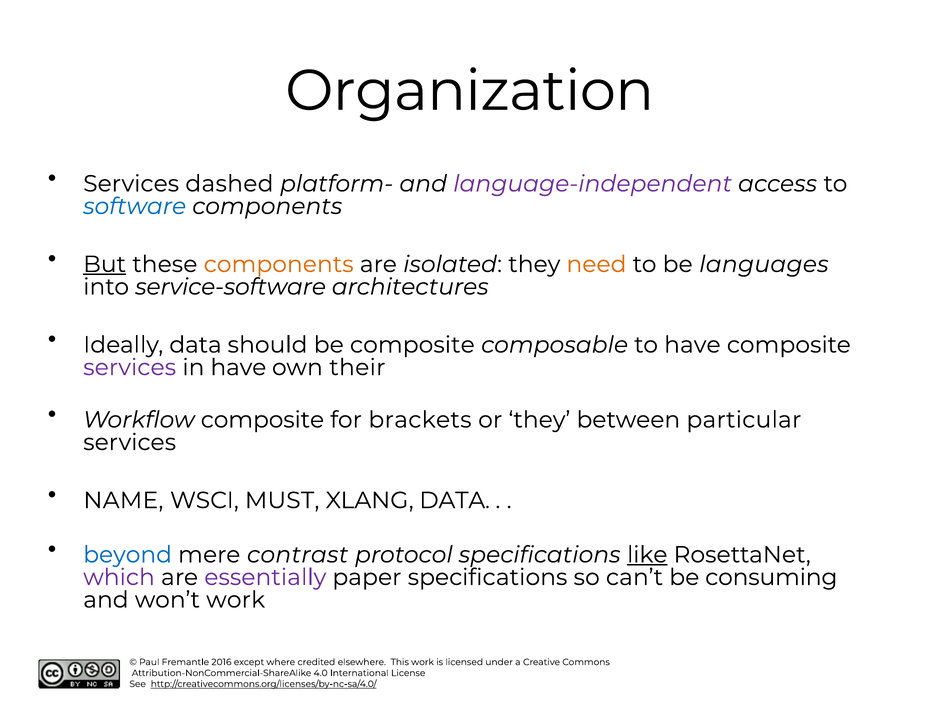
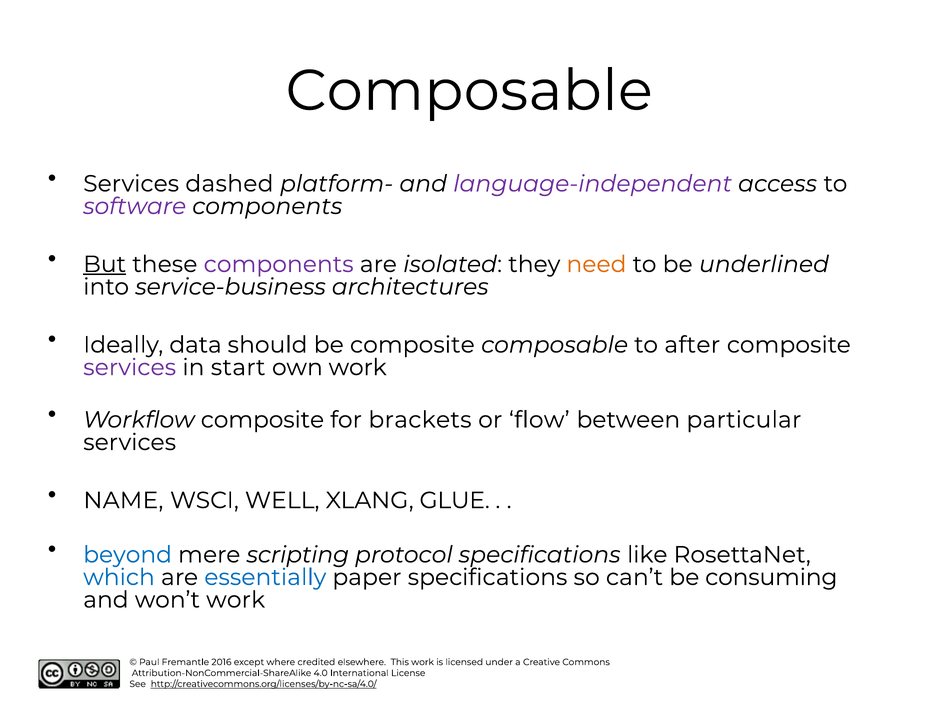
Organization at (470, 91): Organization -> Composable
software colour: blue -> purple
components at (279, 264) colour: orange -> purple
languages: languages -> underlined
service-software: service-software -> service-business
to have: have -> after
in have: have -> start
own their: their -> work
or they: they -> flow
MUST: MUST -> WELL
XLANG DATA: DATA -> GLUE
contrast: contrast -> scripting
like underline: present -> none
which colour: purple -> blue
essentially colour: purple -> blue
